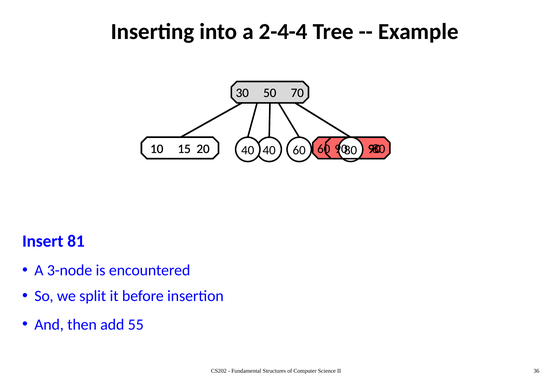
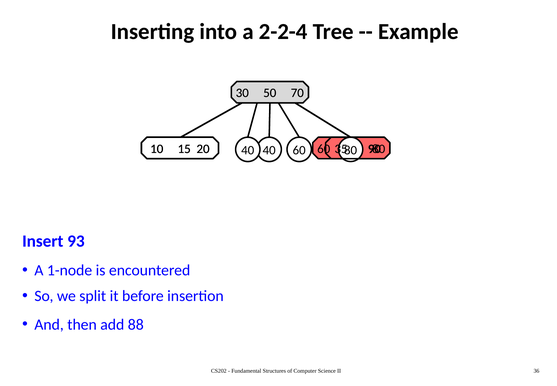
2-4-4: 2-4-4 -> 2-2-4
90 at (341, 149): 90 -> 35
81: 81 -> 93
3-node: 3-node -> 1-node
55: 55 -> 88
